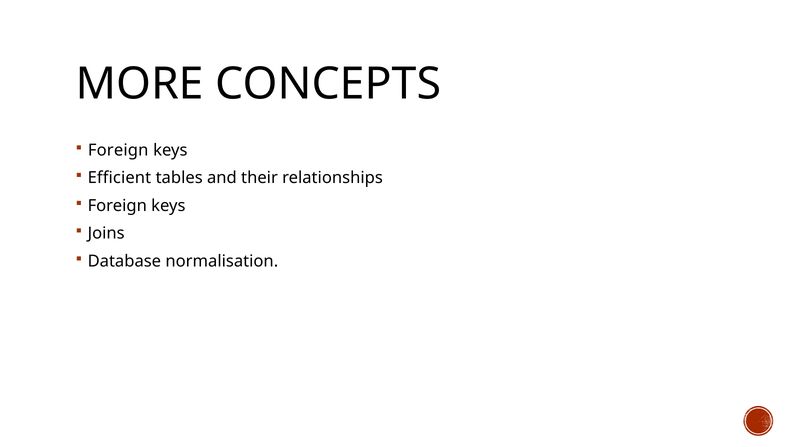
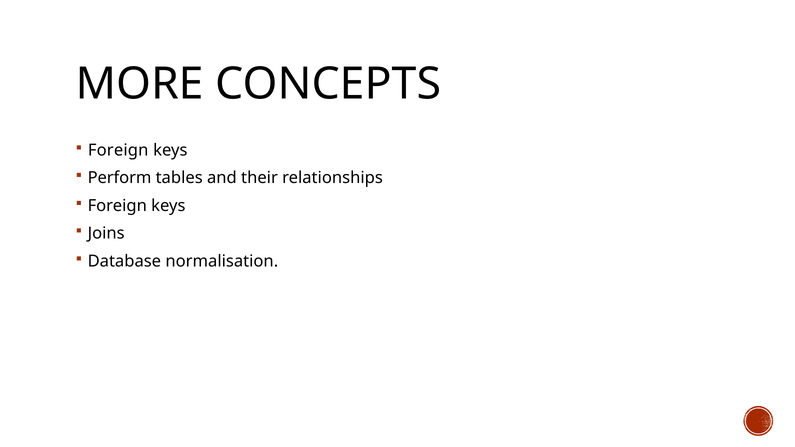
Efficient: Efficient -> Perform
